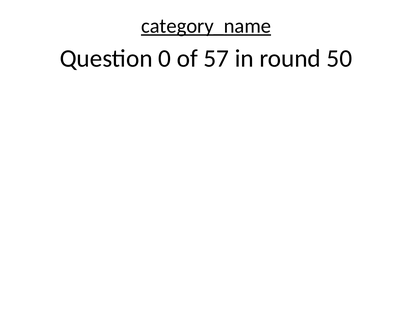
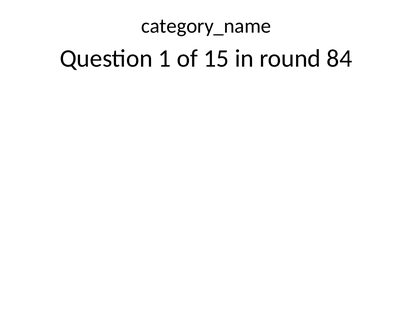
category_name underline: present -> none
0: 0 -> 1
57: 57 -> 15
50: 50 -> 84
